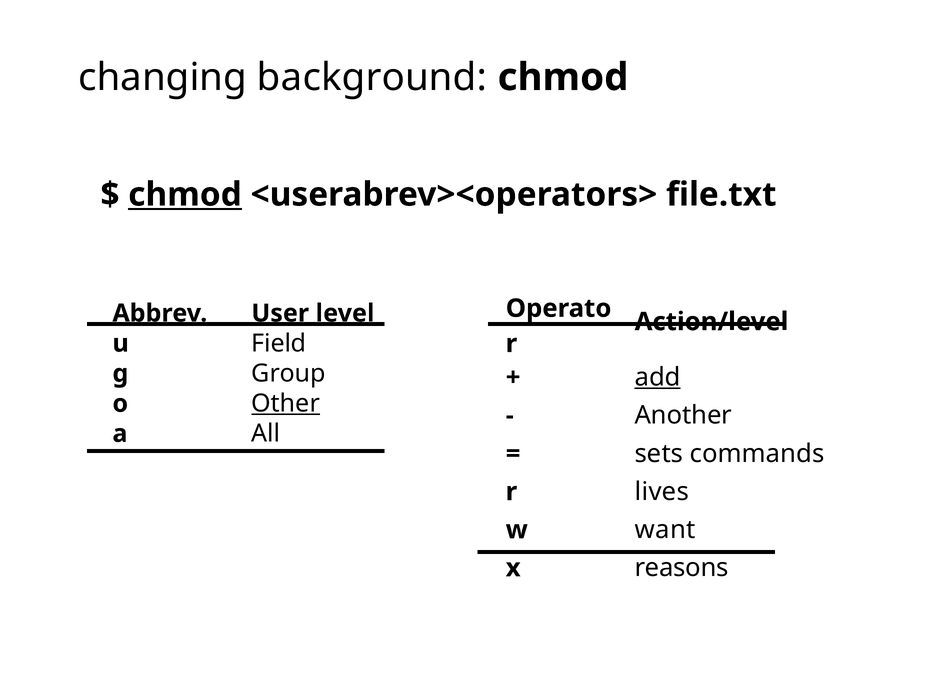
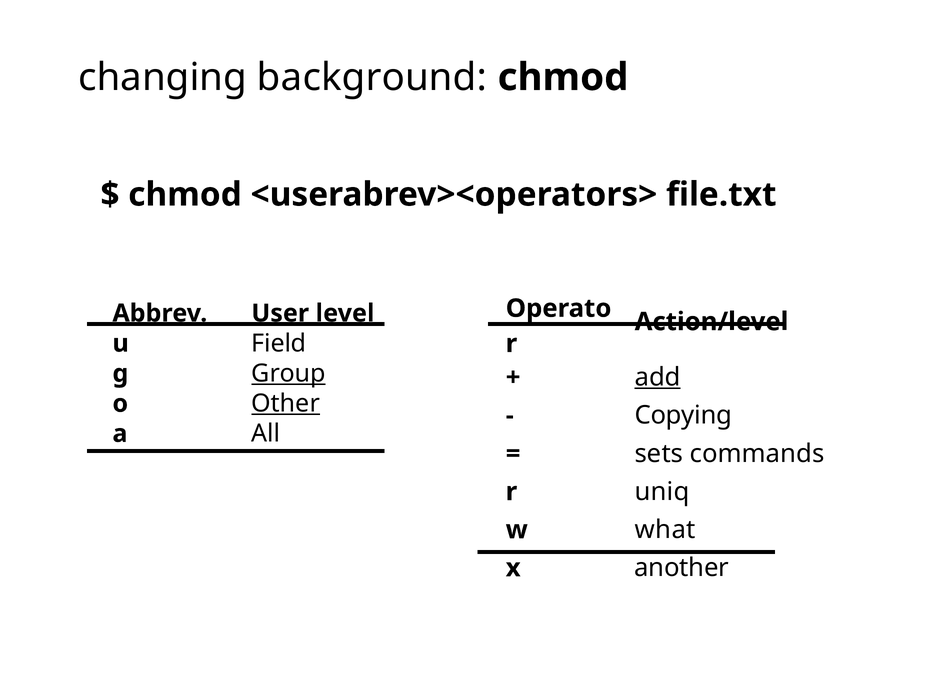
chmod at (185, 195) underline: present -> none
Group underline: none -> present
Another: Another -> Copying
lives: lives -> uniq
want: want -> what
reasons: reasons -> another
